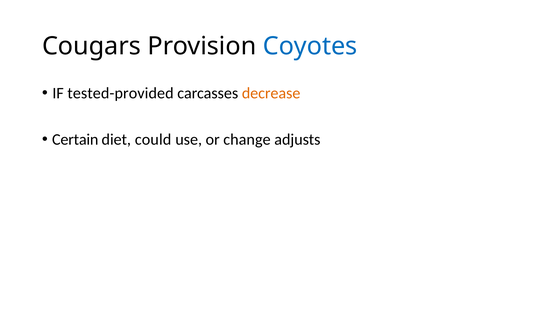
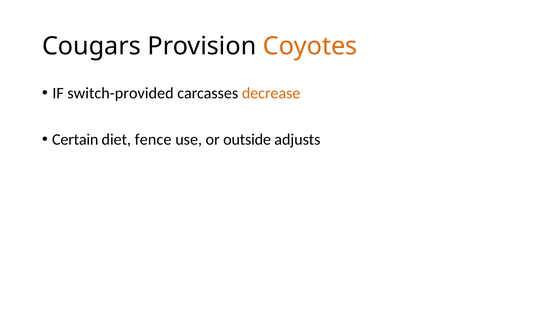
Coyotes colour: blue -> orange
tested-provided: tested-provided -> switch-provided
could: could -> fence
change: change -> outside
